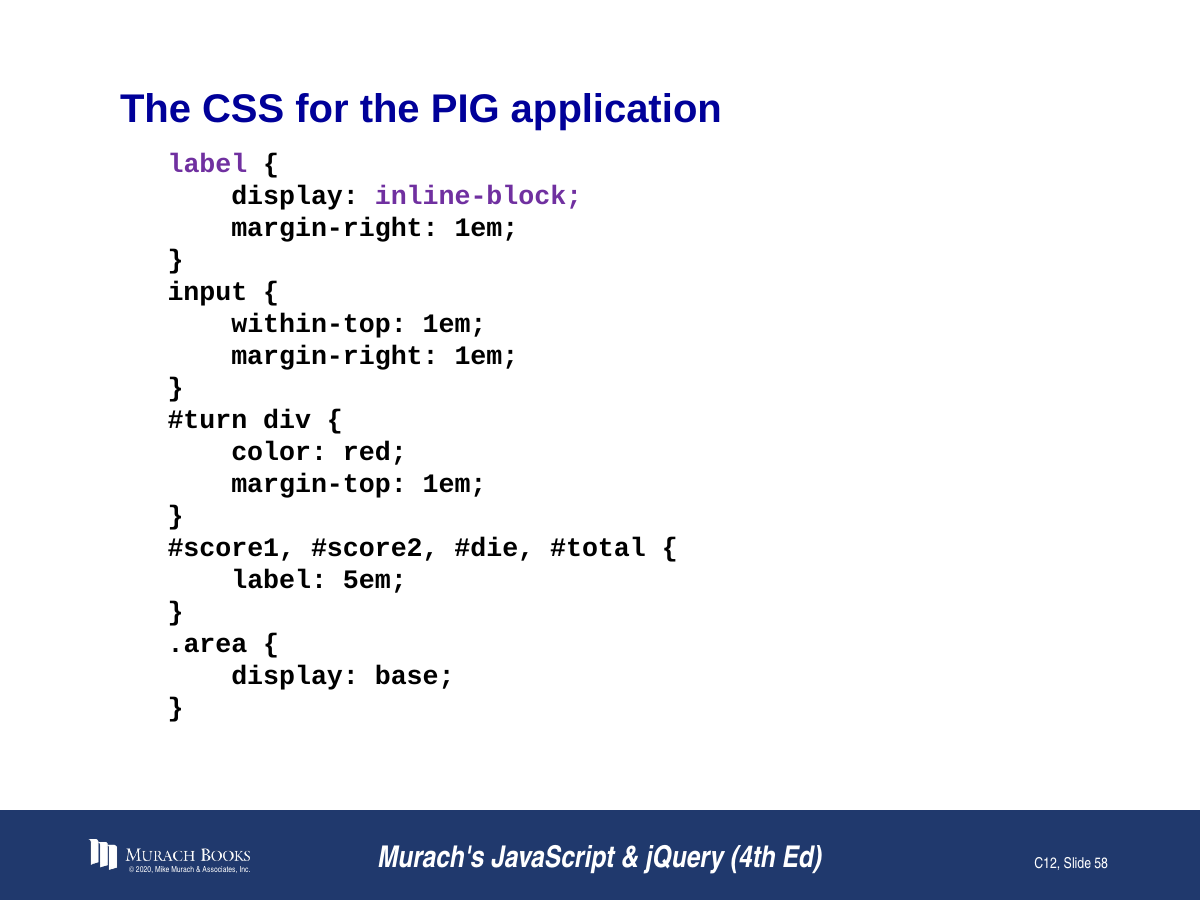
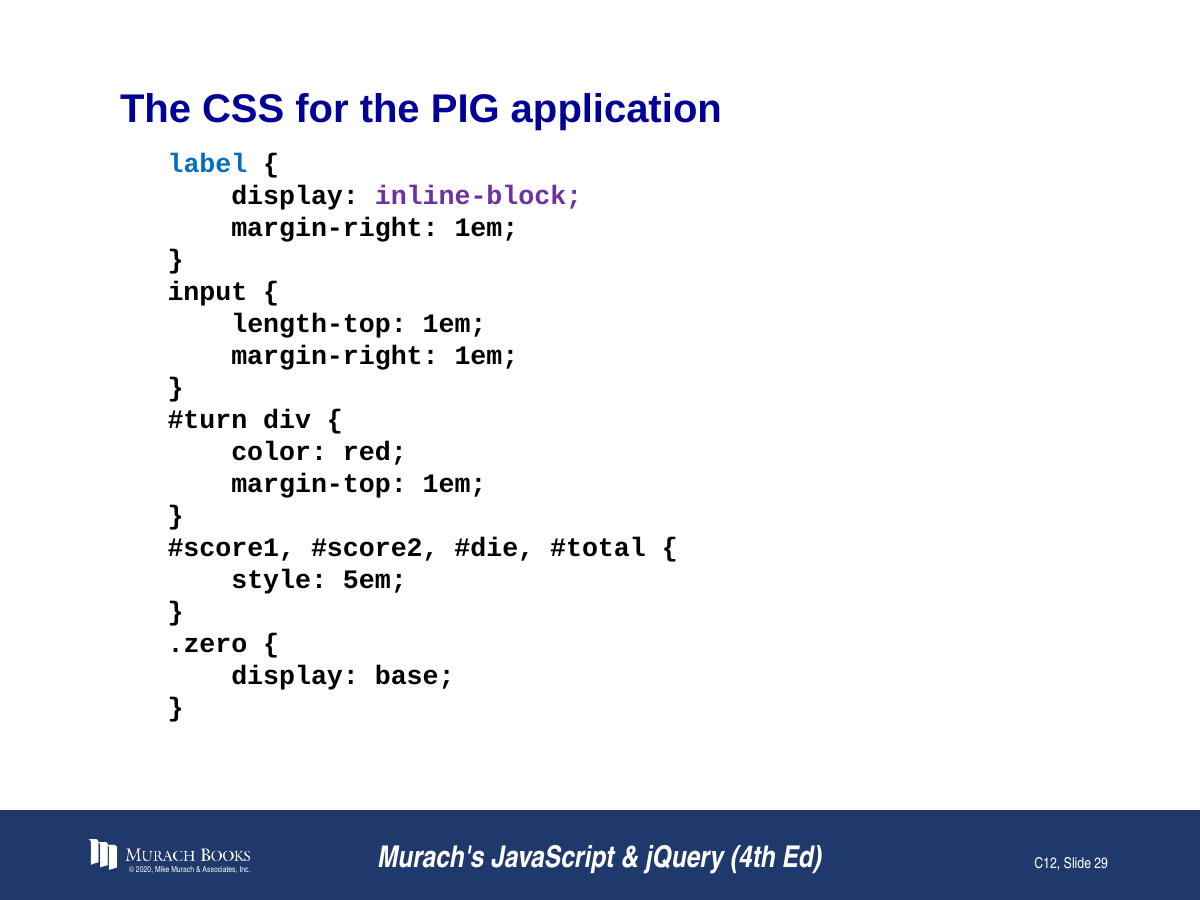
label at (207, 164) colour: purple -> blue
within-top: within-top -> length-top
label at (279, 580): label -> style
.area: .area -> .zero
58: 58 -> 29
